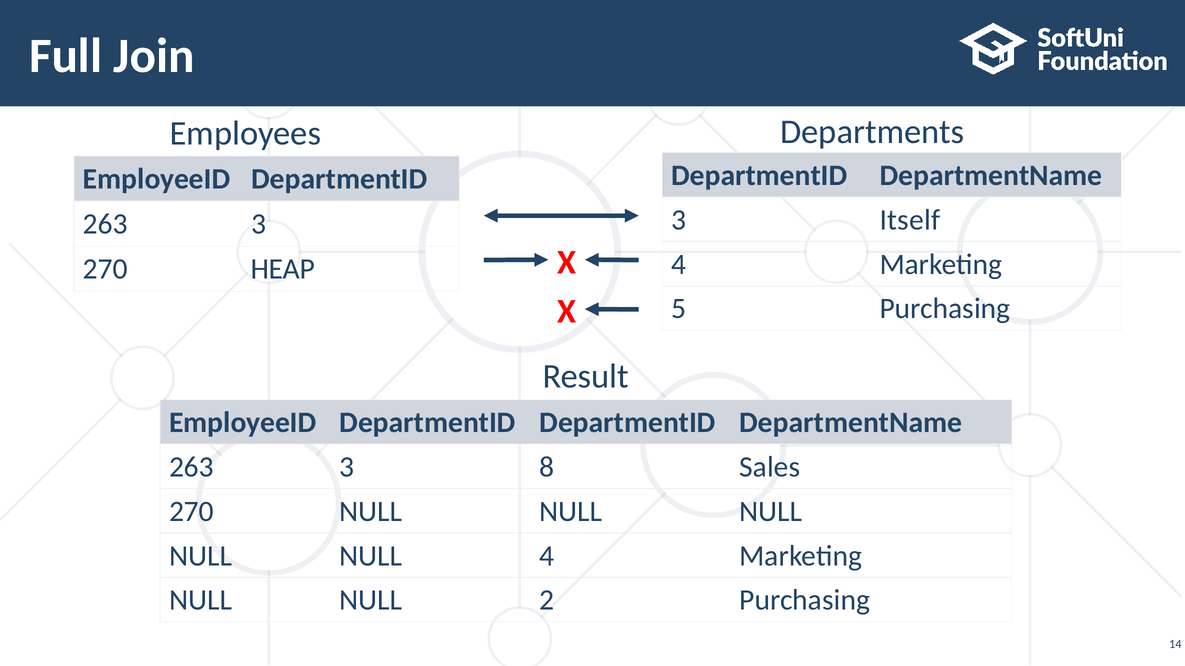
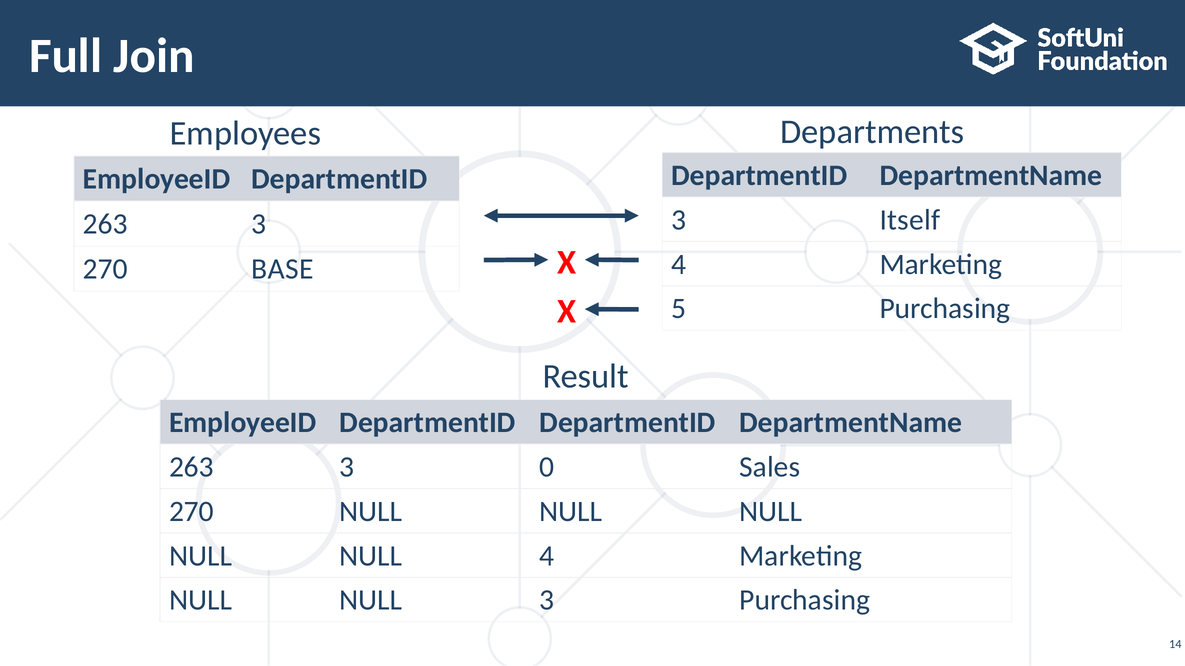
HEAP: HEAP -> BASE
8: 8 -> 0
NULL 2: 2 -> 3
